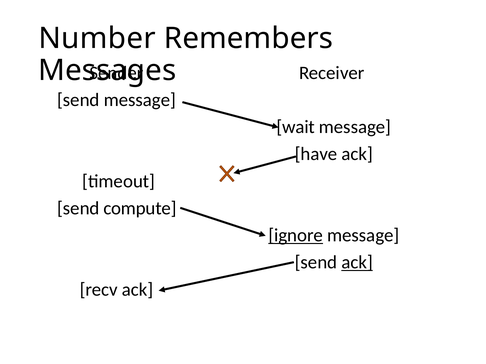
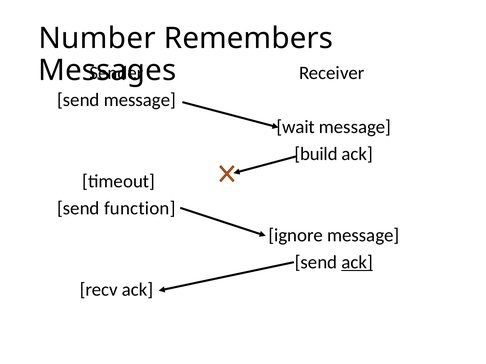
have: have -> build
compute: compute -> function
ignore underline: present -> none
